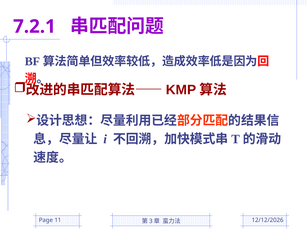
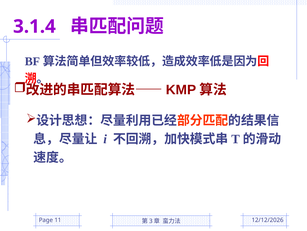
7.2.1: 7.2.1 -> 3.1.4
